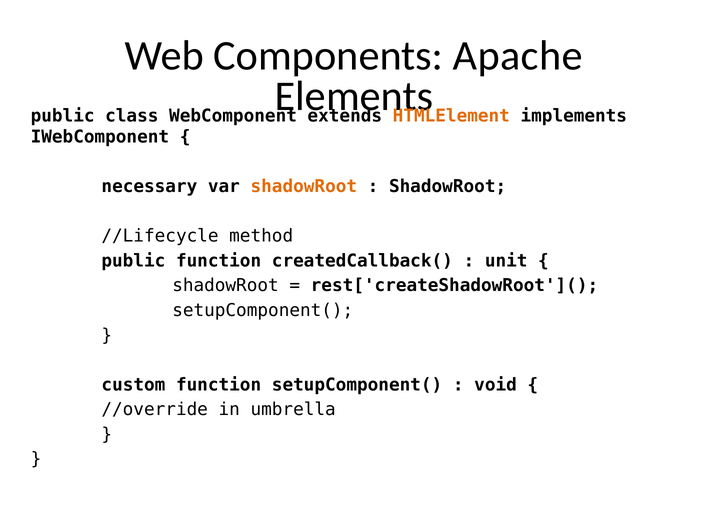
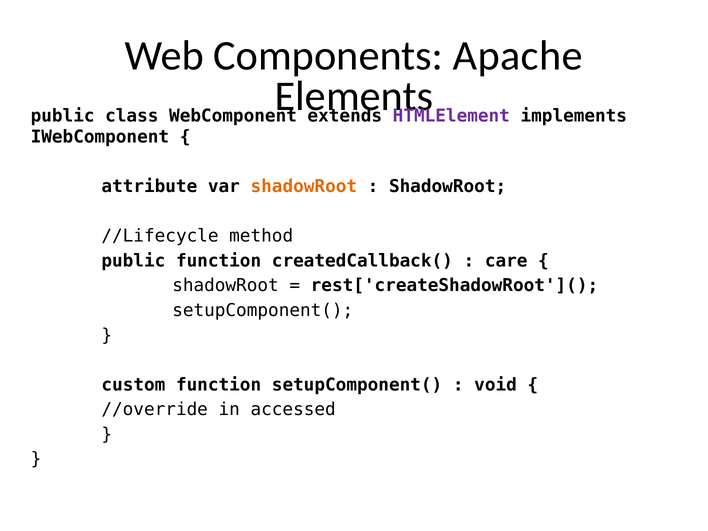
HTMLElement colour: orange -> purple
necessary: necessary -> attribute
unit: unit -> care
umbrella: umbrella -> accessed
